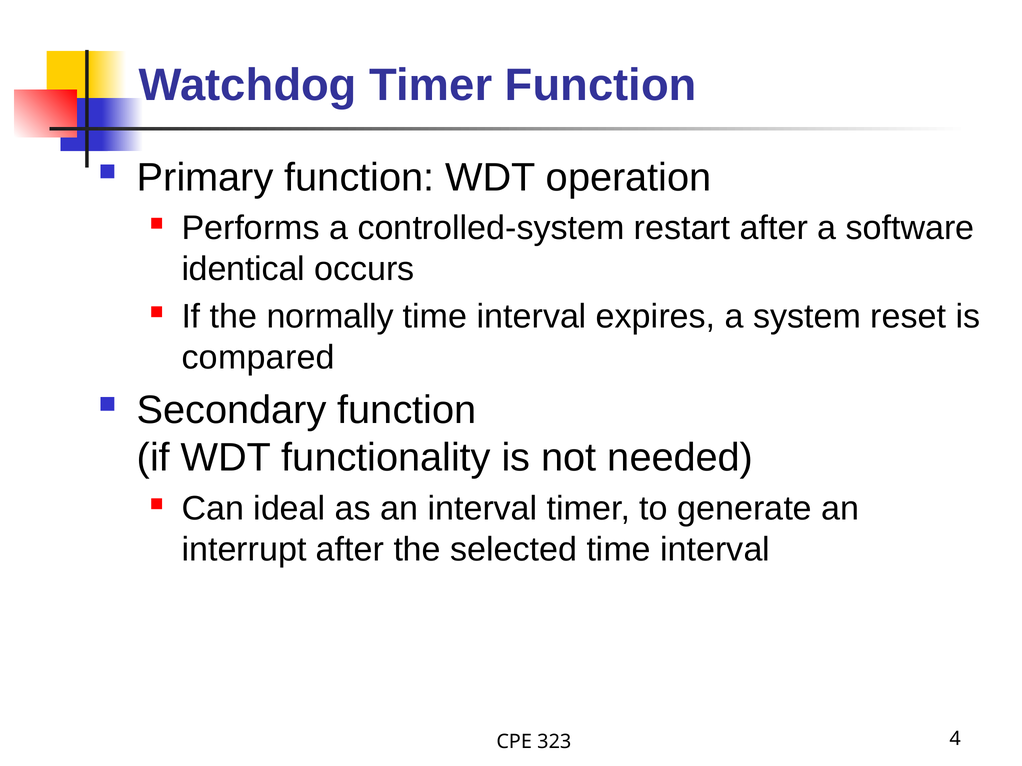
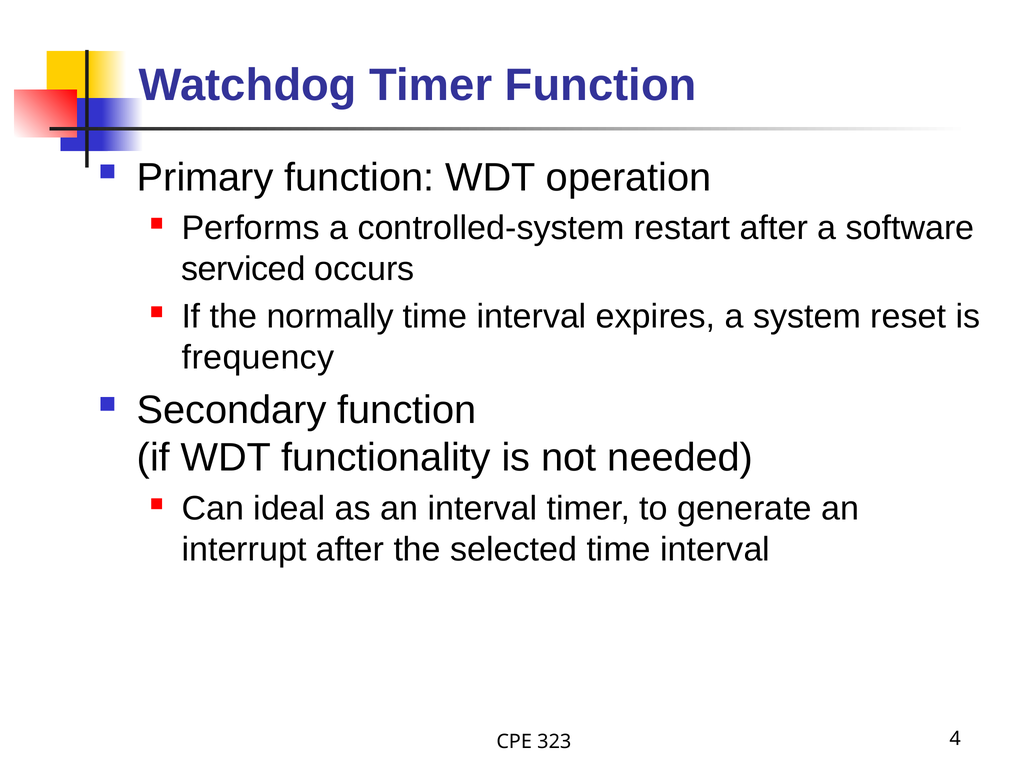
identical: identical -> serviced
compared: compared -> frequency
